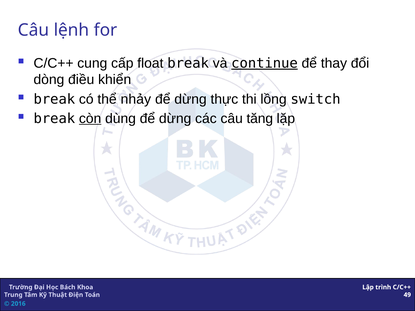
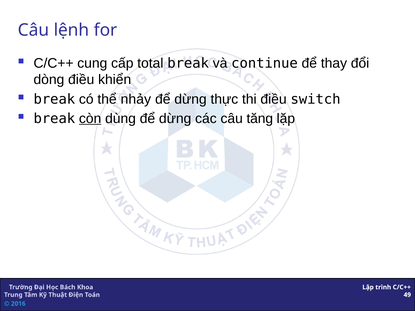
float: float -> total
continue underline: present -> none
thi lồng: lồng -> điều
